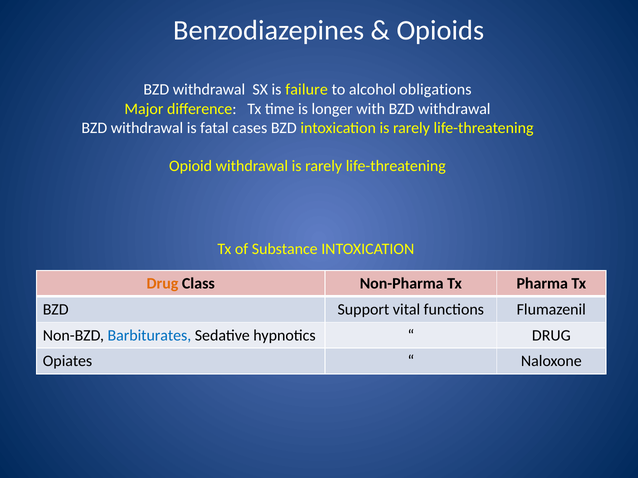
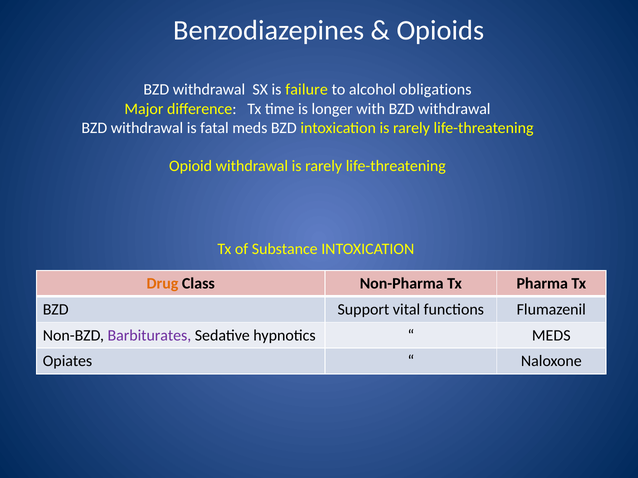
fatal cases: cases -> meds
Barbiturates colour: blue -> purple
DRUG at (551, 336): DRUG -> MEDS
